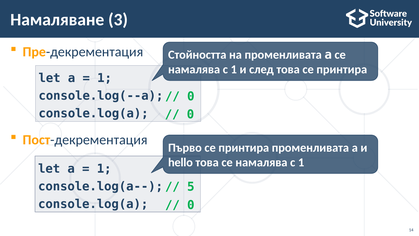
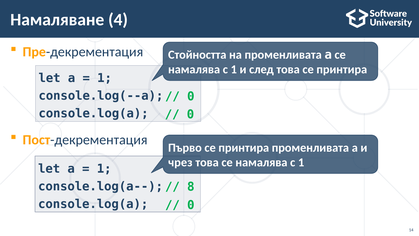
3: 3 -> 4
hello: hello -> чрез
5: 5 -> 8
